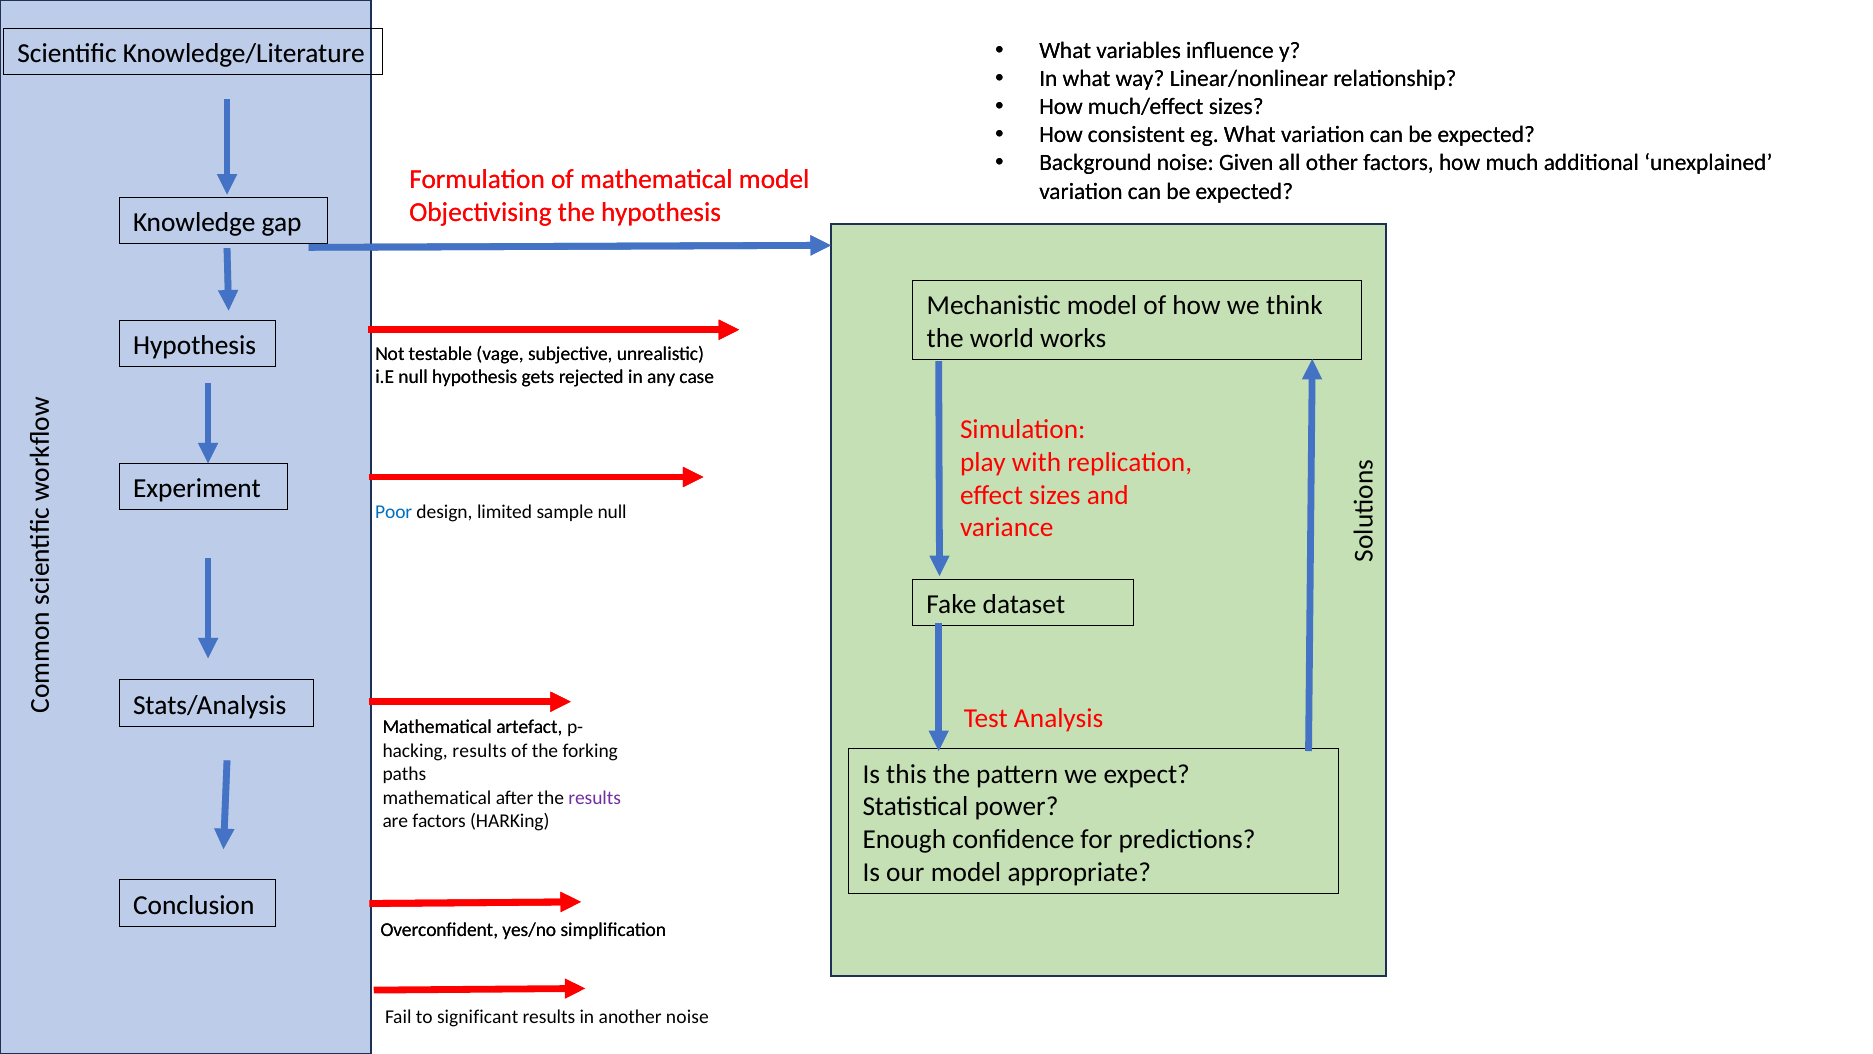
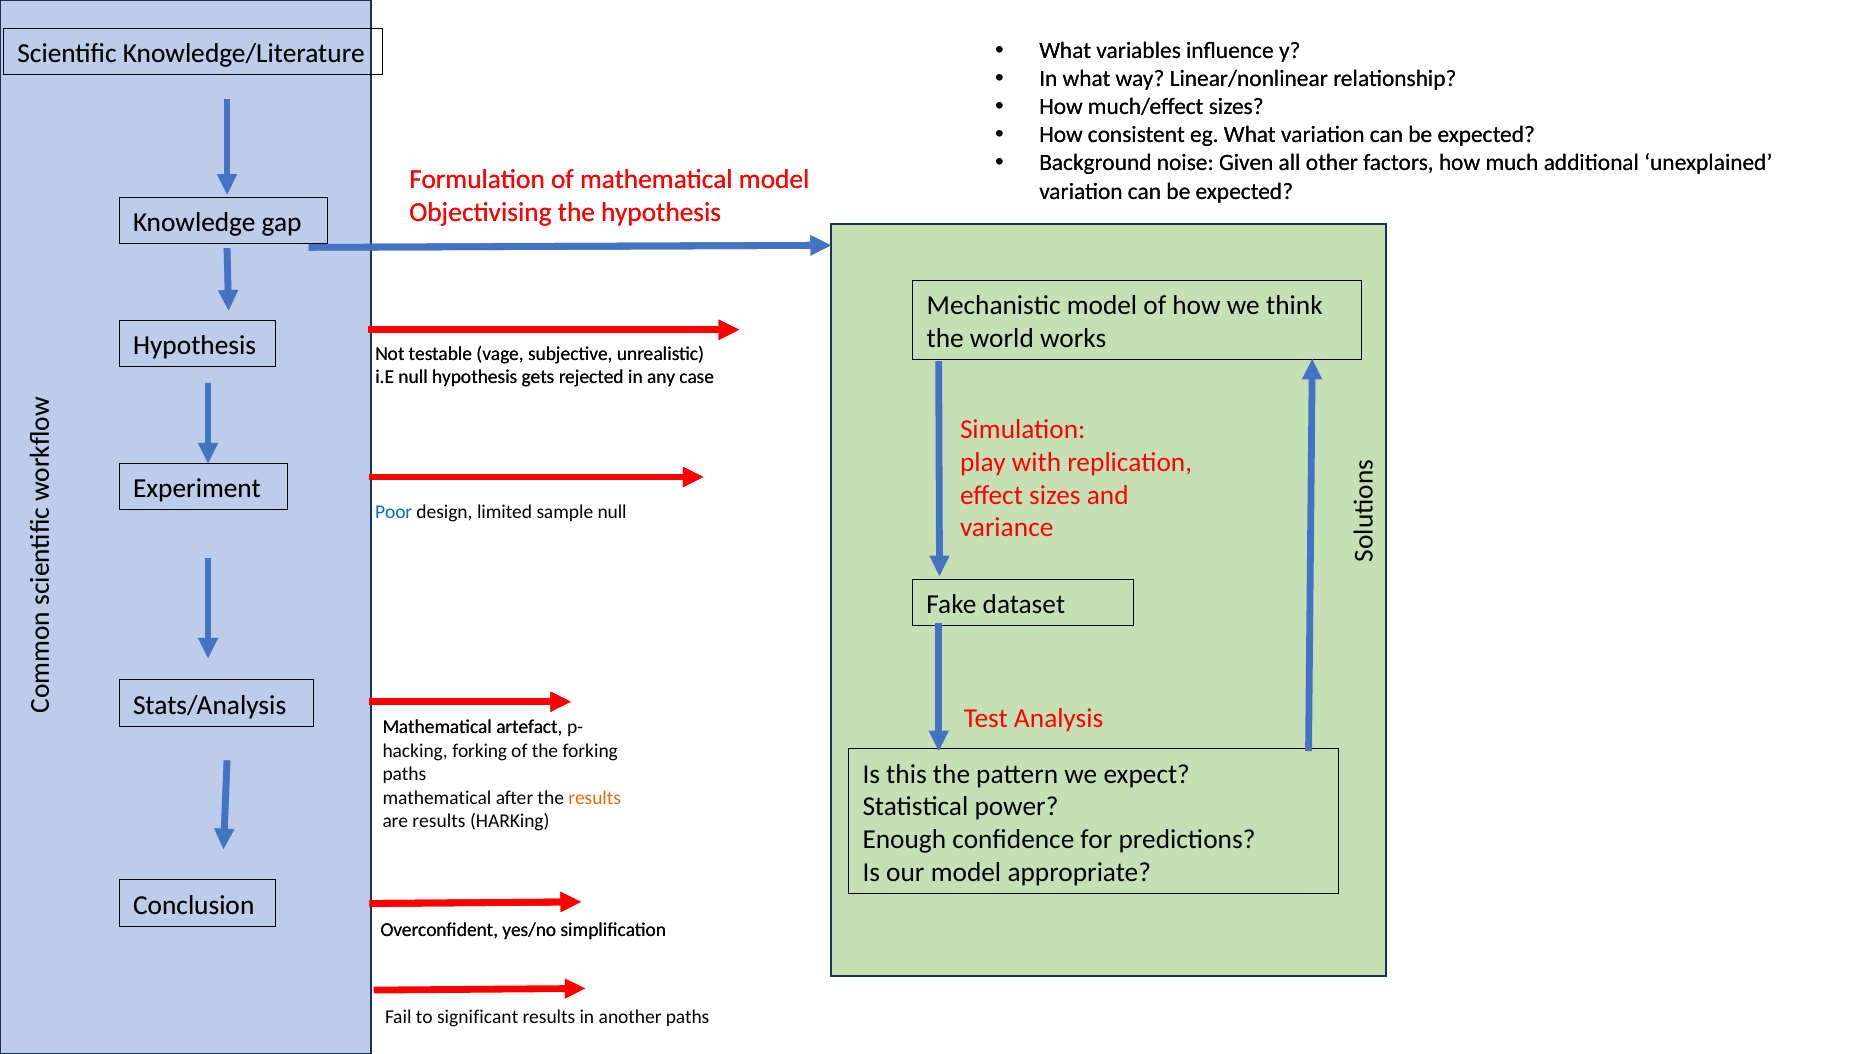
results at (480, 750): results -> forking
results at (595, 797) colour: purple -> orange
are factors: factors -> results
another noise: noise -> paths
